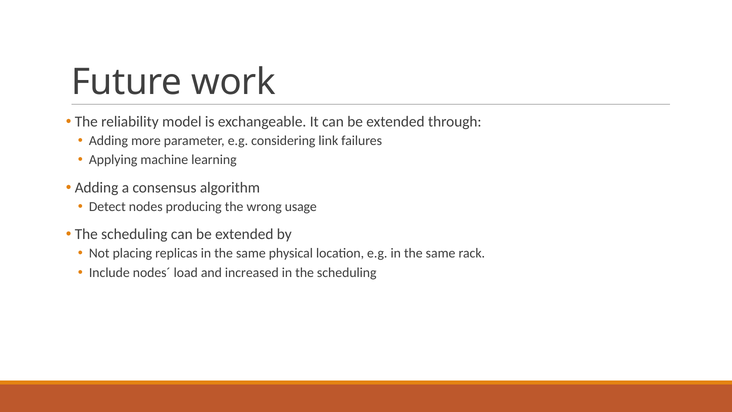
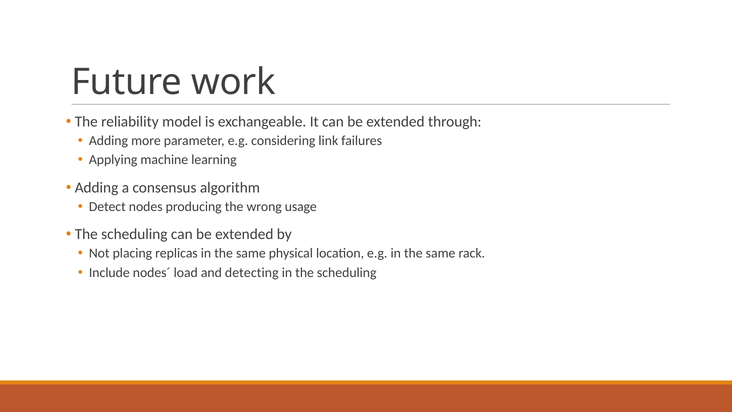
increased: increased -> detecting
